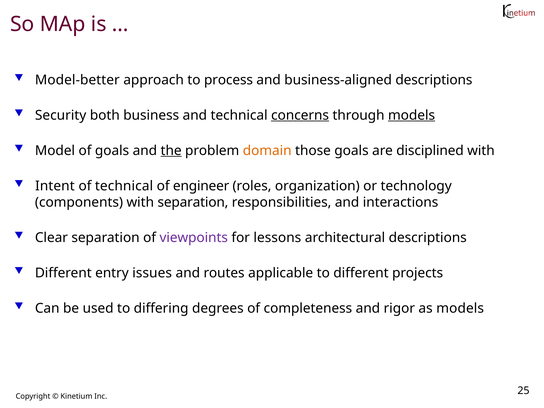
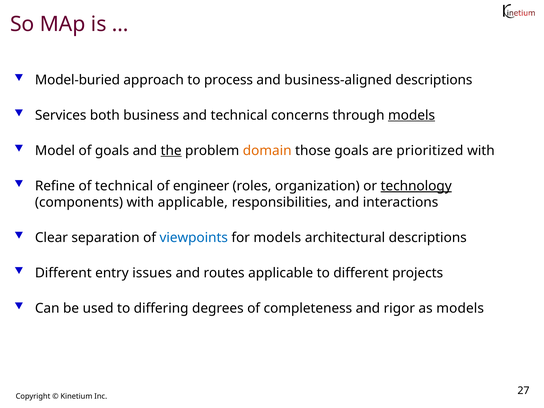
Model-better: Model-better -> Model-buried
Security: Security -> Services
concerns underline: present -> none
disciplined: disciplined -> prioritized
Intent: Intent -> Refine
technology underline: none -> present
with separation: separation -> applicable
viewpoints colour: purple -> blue
for lessons: lessons -> models
25: 25 -> 27
